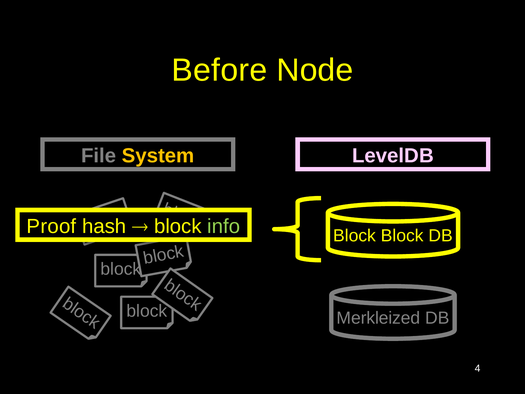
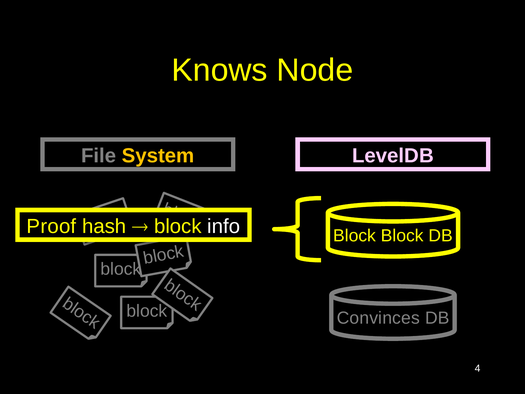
Before: Before -> Knows
info colour: light green -> white
Merkleized: Merkleized -> Convinces
